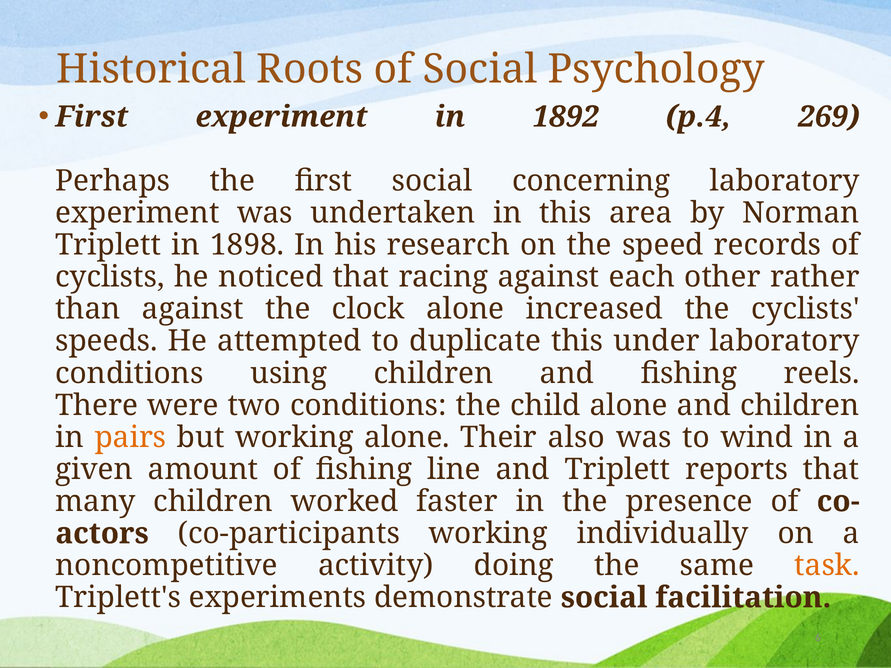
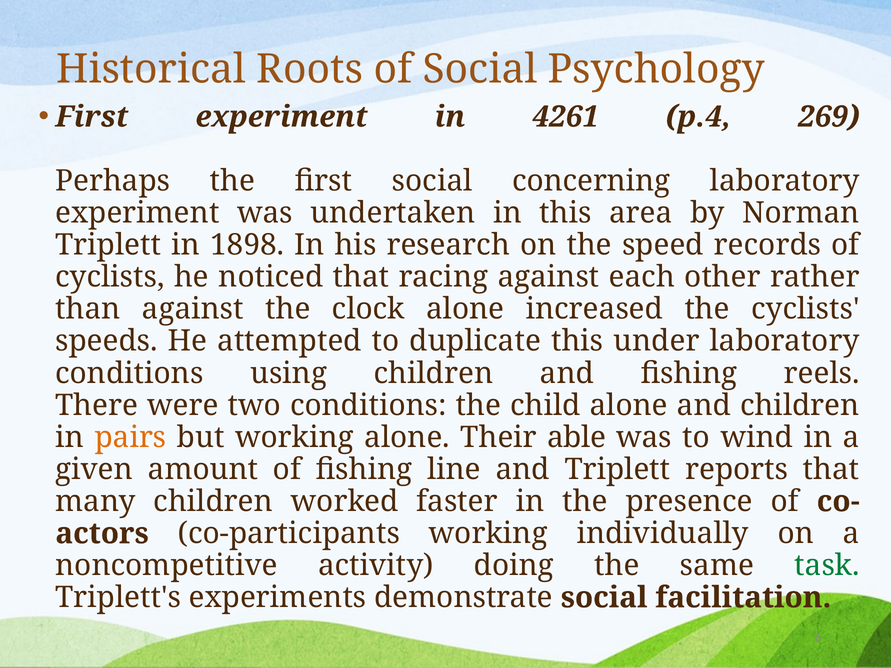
1892: 1892 -> 4261
also: also -> able
task colour: orange -> green
